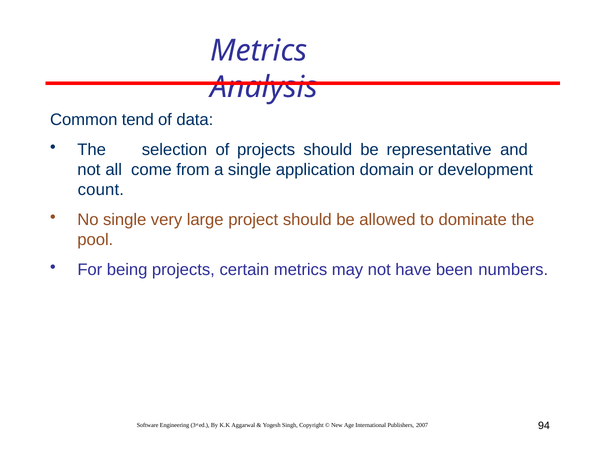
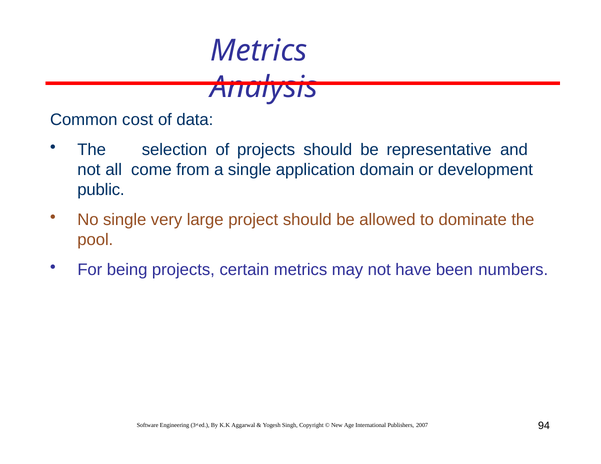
tend: tend -> cost
count: count -> public
